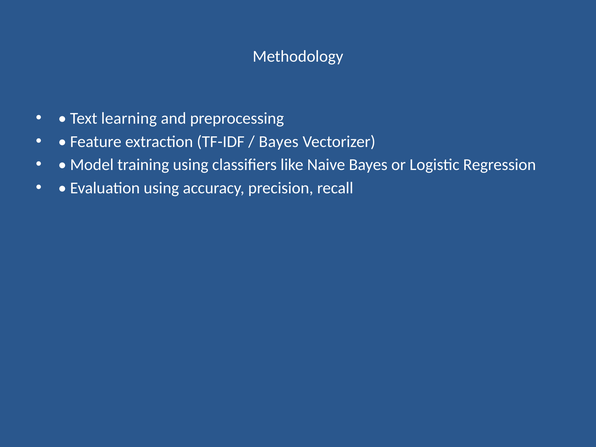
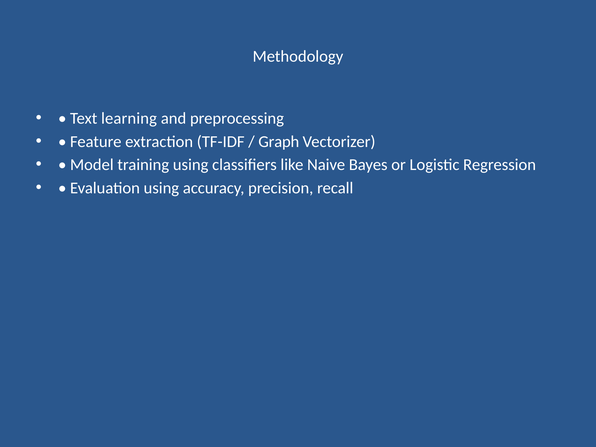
Bayes at (279, 142): Bayes -> Graph
